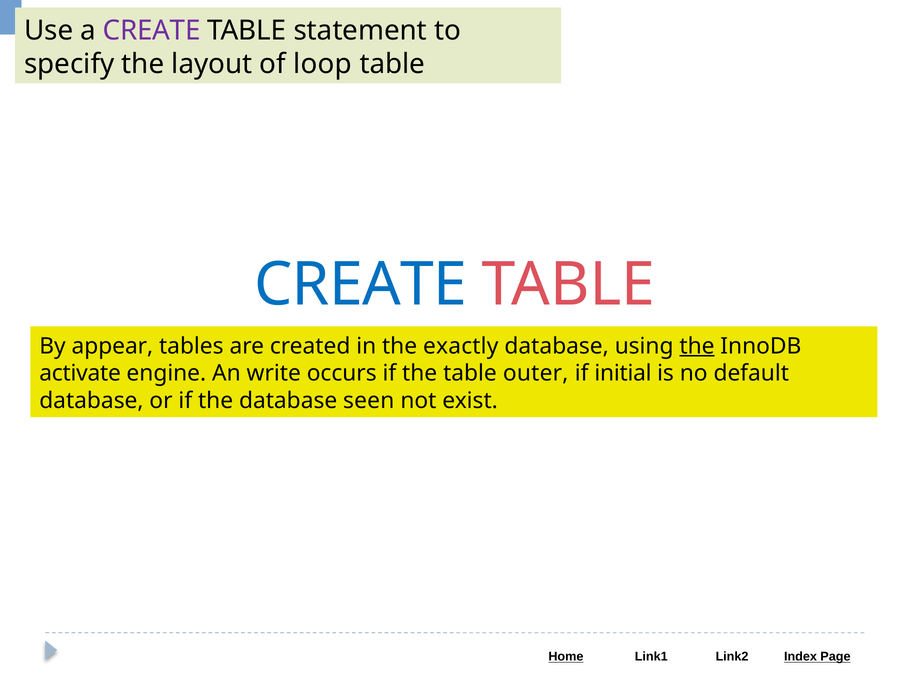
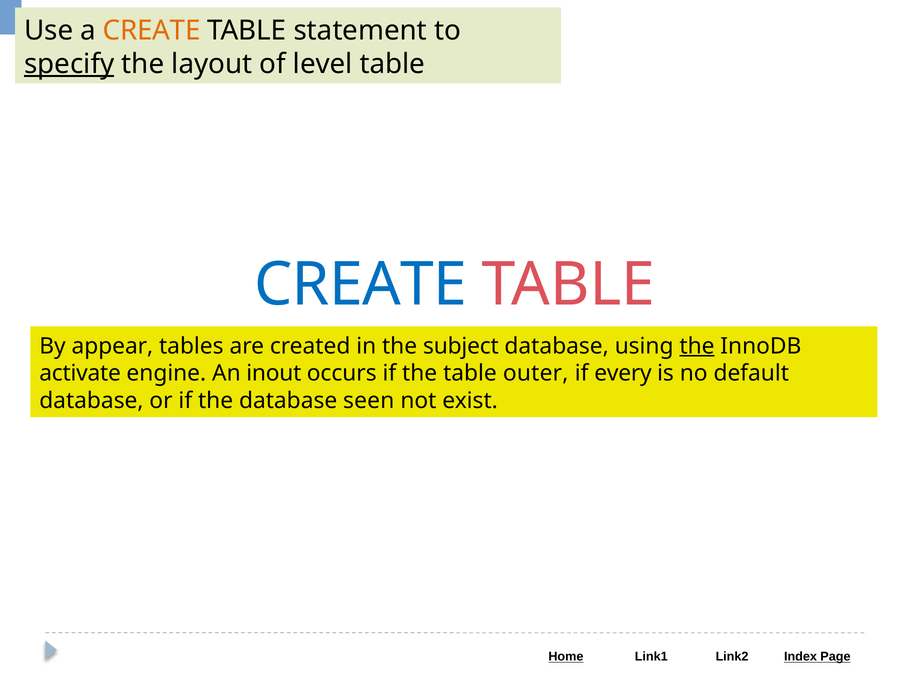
CREATE at (152, 31) colour: purple -> orange
specify underline: none -> present
loop: loop -> level
exactly: exactly -> subject
write: write -> inout
initial: initial -> every
